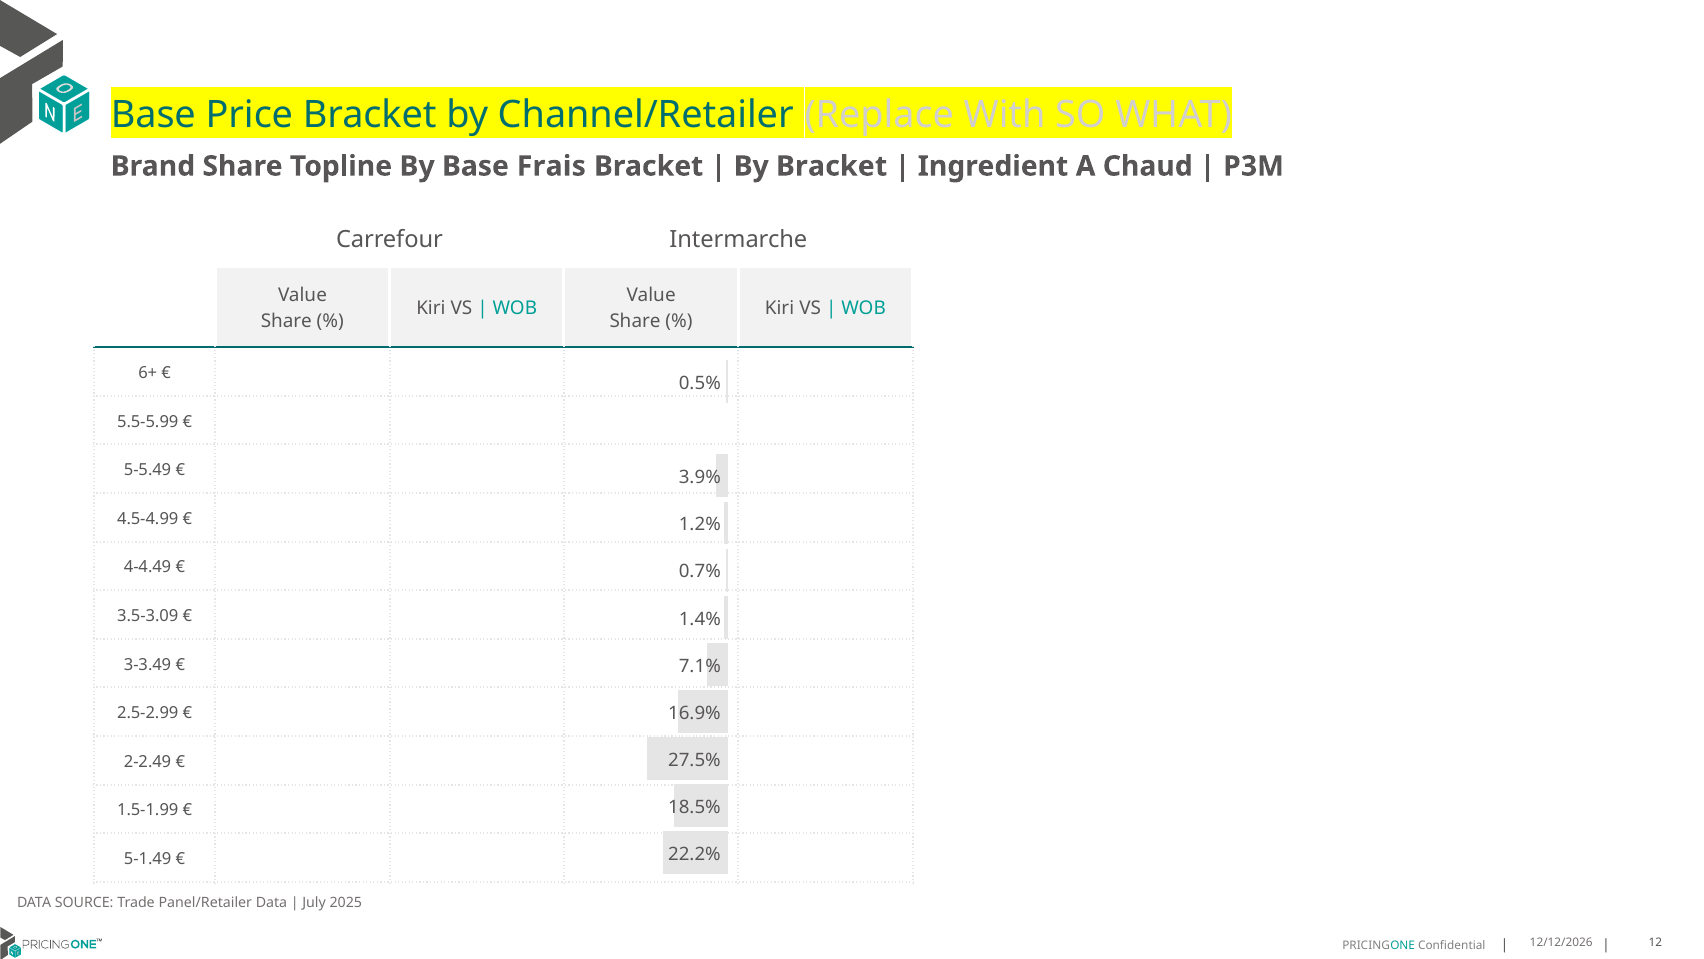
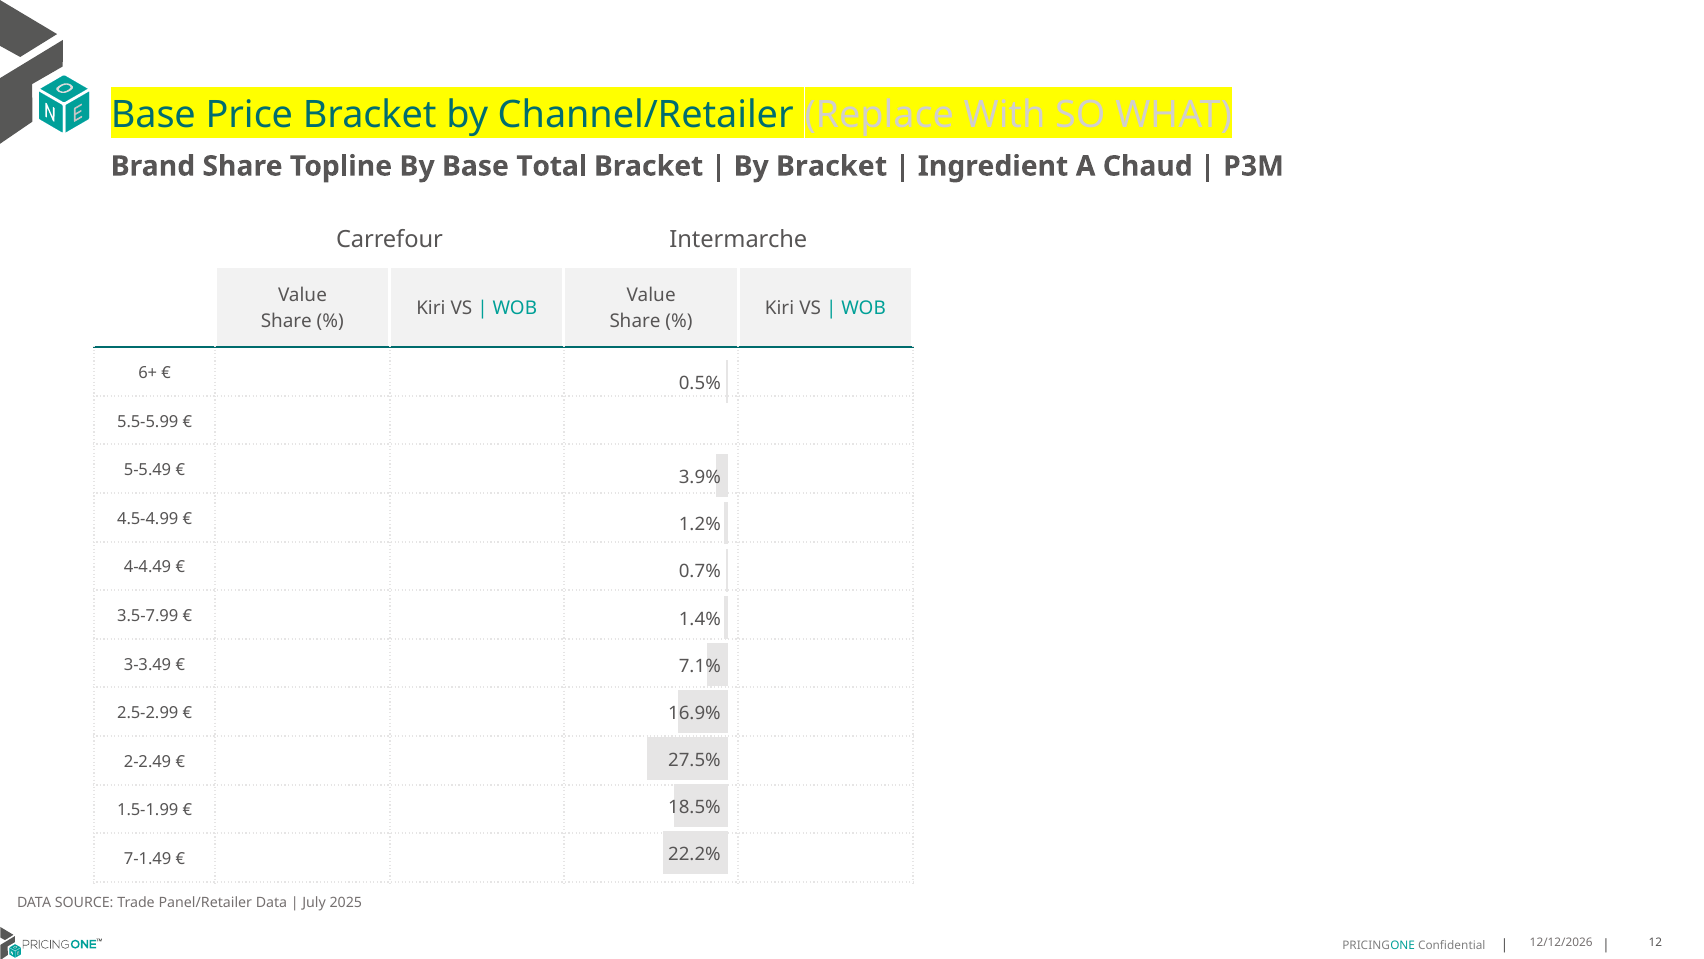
Frais: Frais -> Total
3.5-3.09: 3.5-3.09 -> 3.5-7.99
5-1.49: 5-1.49 -> 7-1.49
